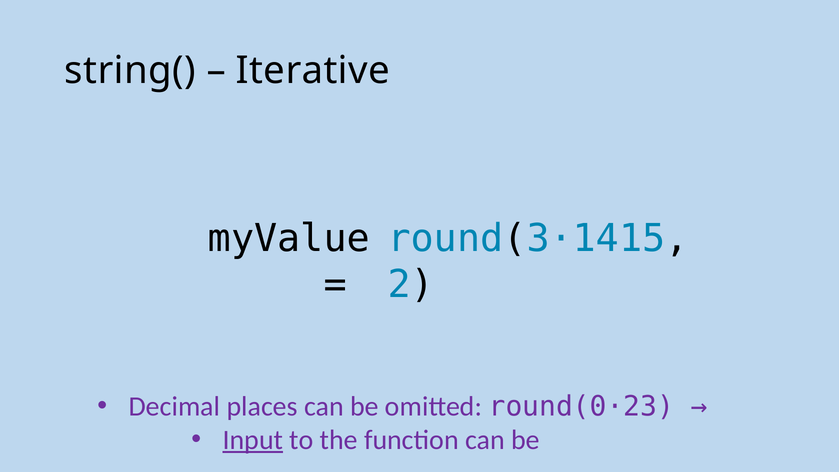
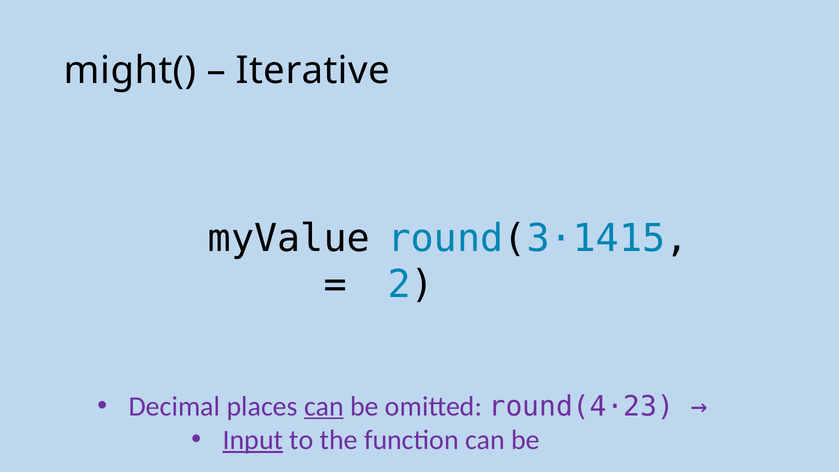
string(: string( -> might(
can at (324, 406) underline: none -> present
round(0·23: round(0·23 -> round(4·23
